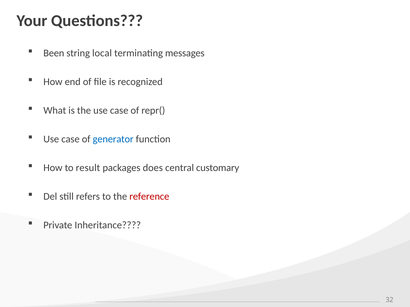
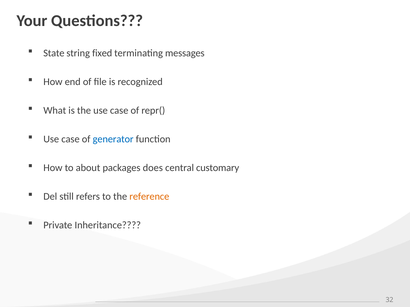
Been: Been -> State
local: local -> fixed
result: result -> about
reference colour: red -> orange
